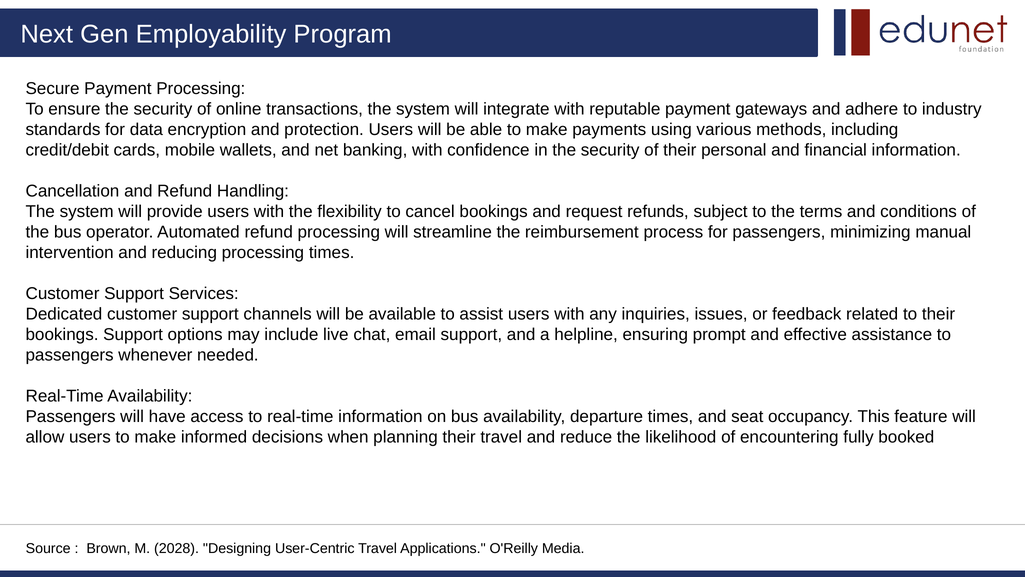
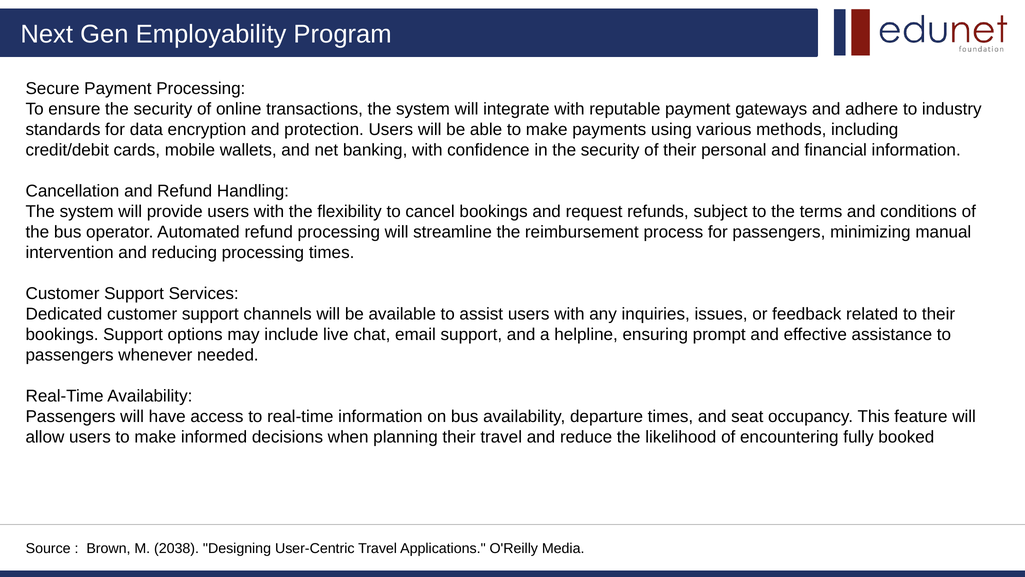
2028: 2028 -> 2038
